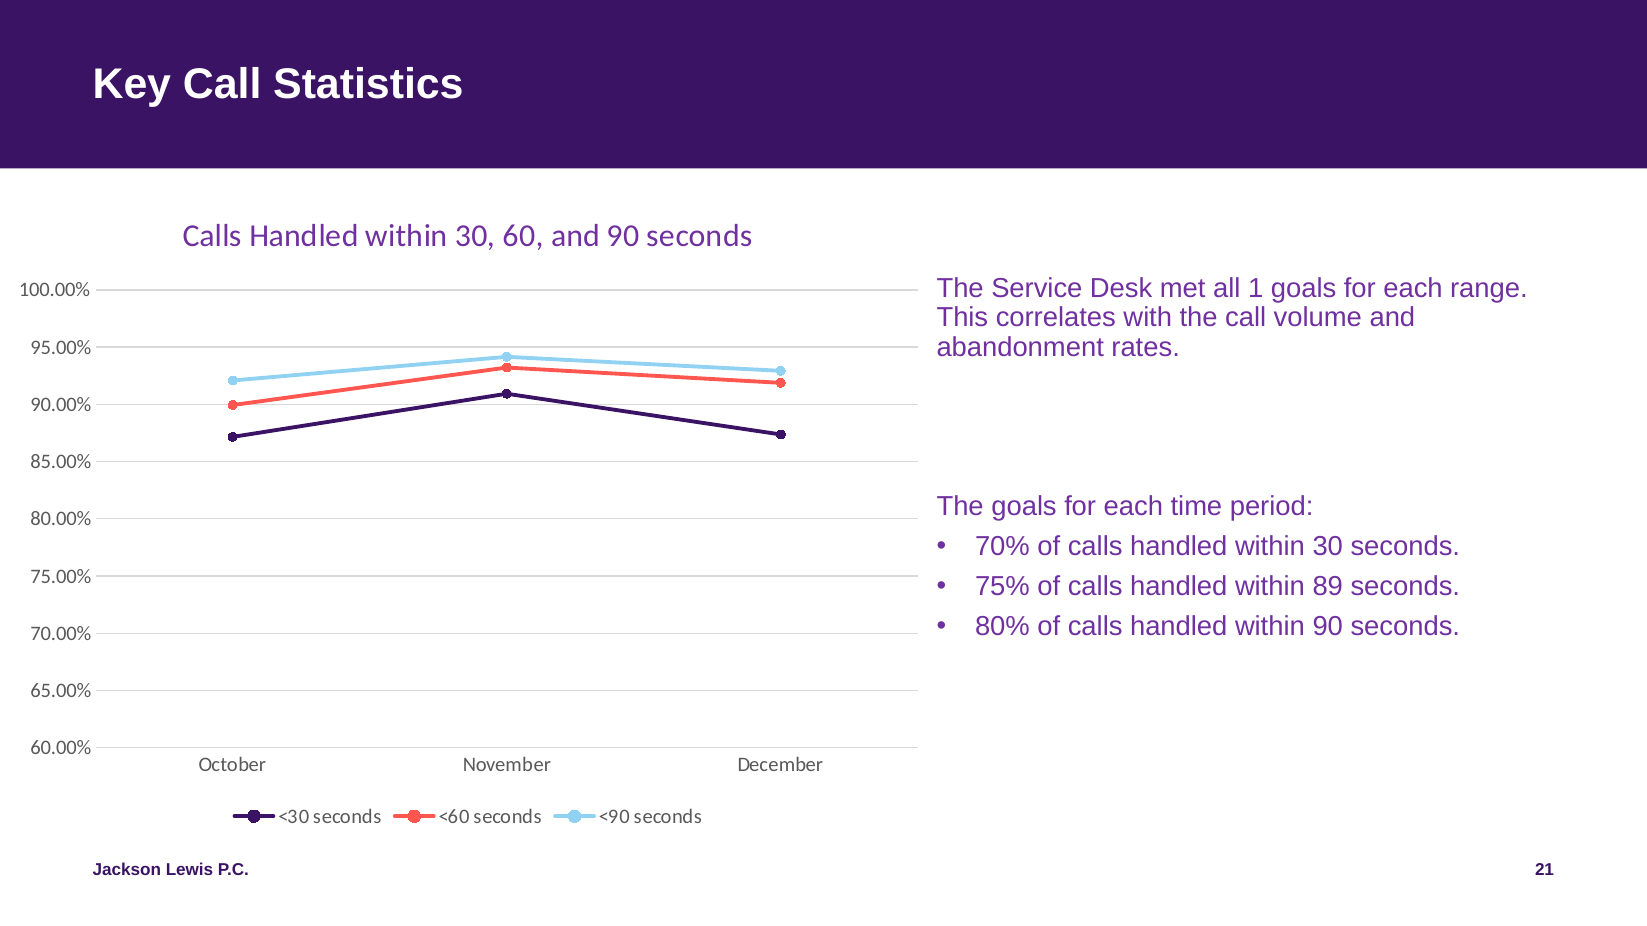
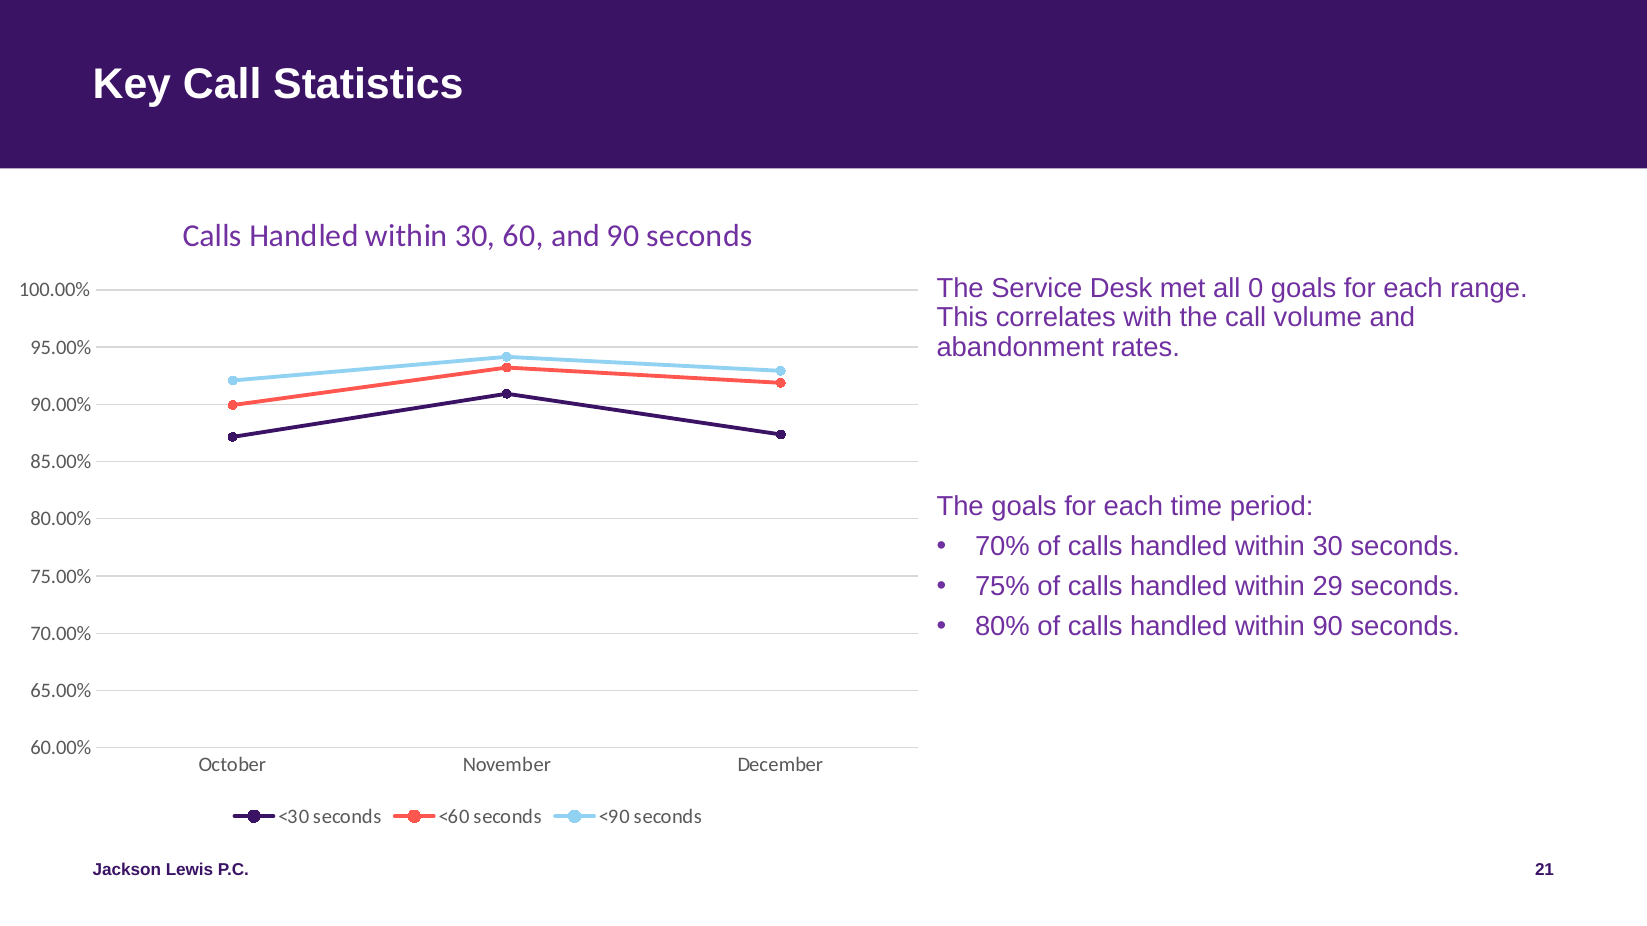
1: 1 -> 0
89: 89 -> 29
